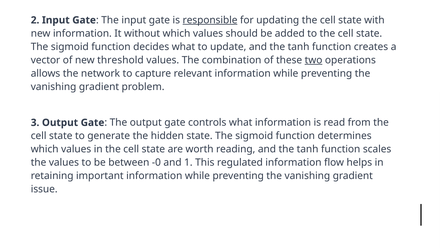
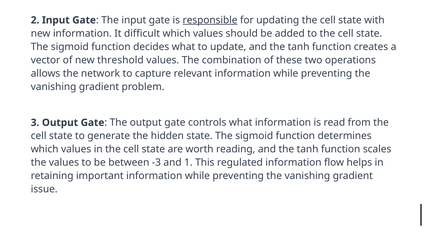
without: without -> difficult
two underline: present -> none
-0: -0 -> -3
